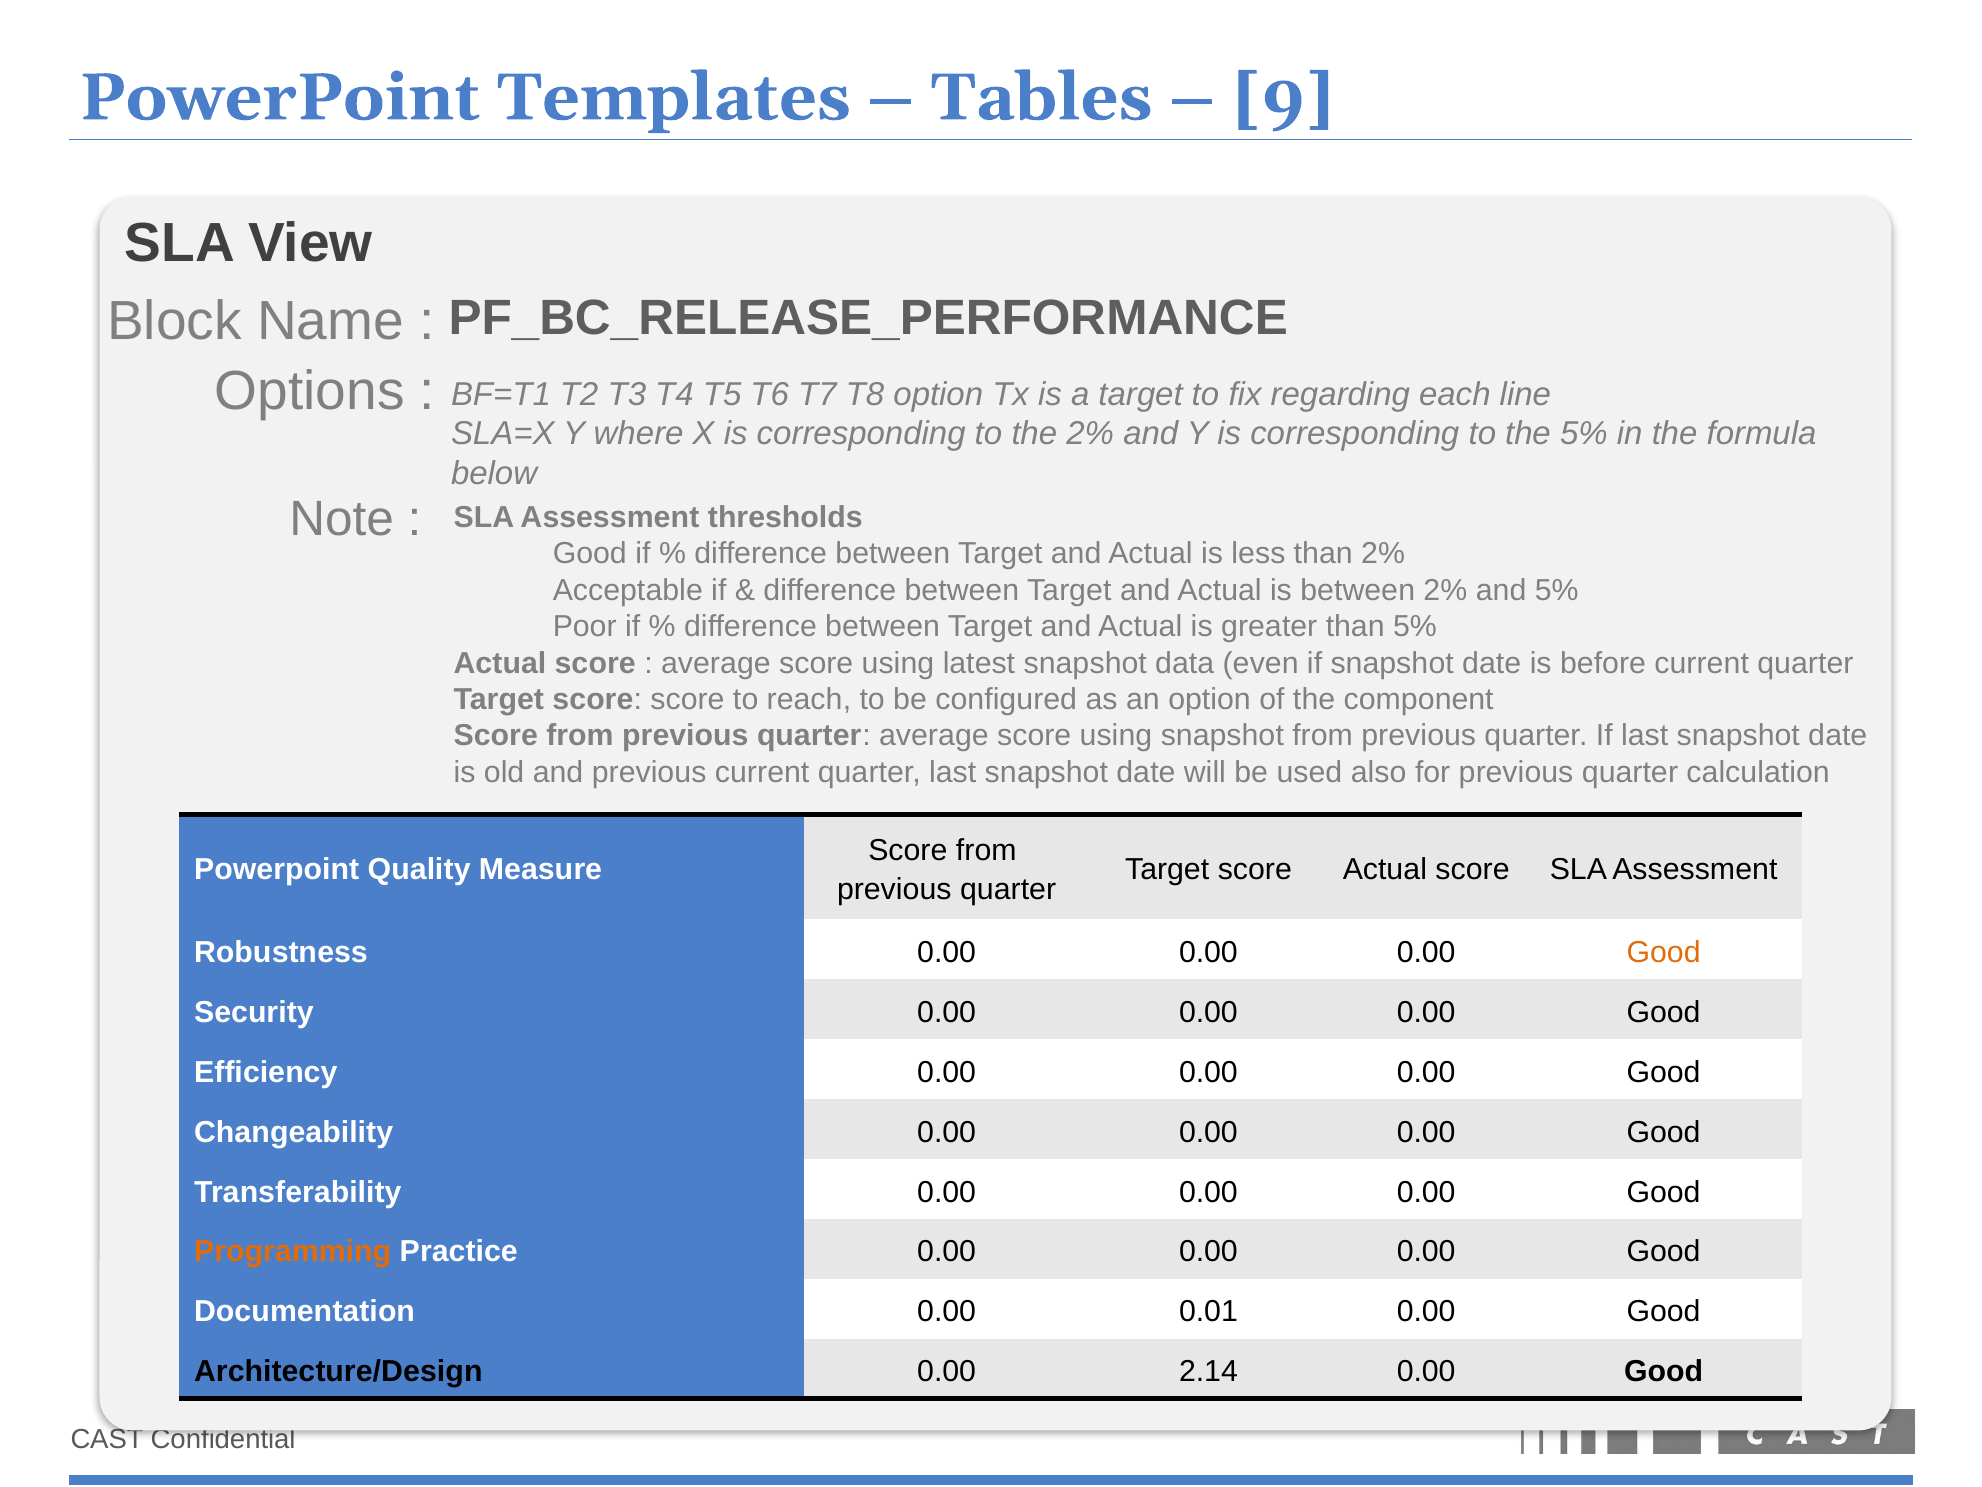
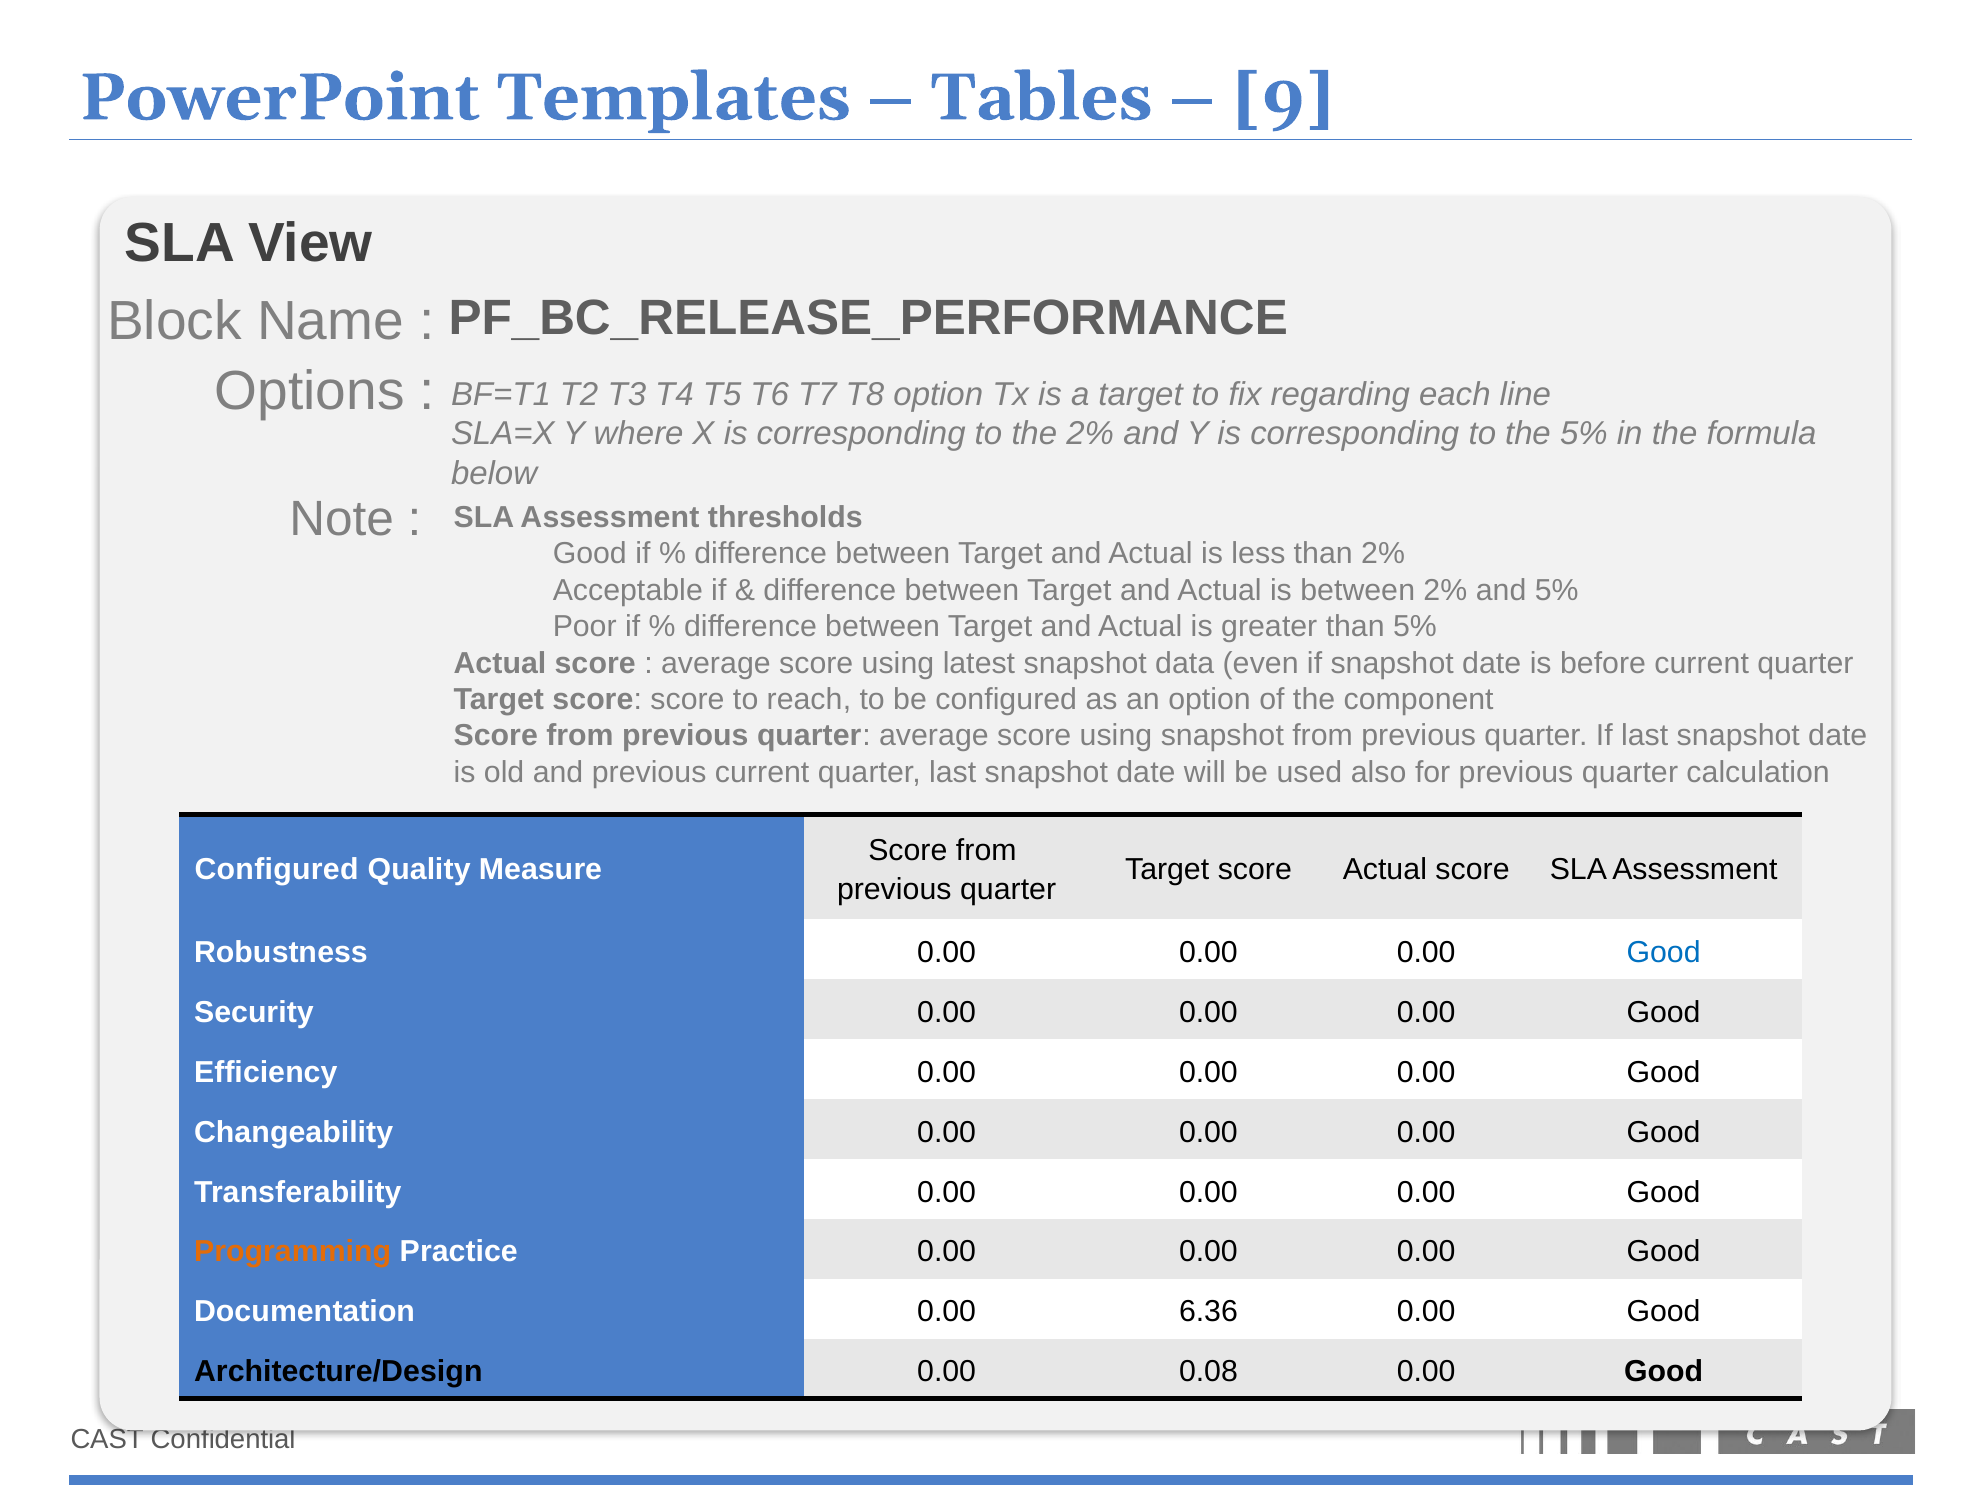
Powerpoint at (277, 870): Powerpoint -> Configured
Good at (1664, 952) colour: orange -> blue
0.01: 0.01 -> 6.36
2.14: 2.14 -> 0.08
